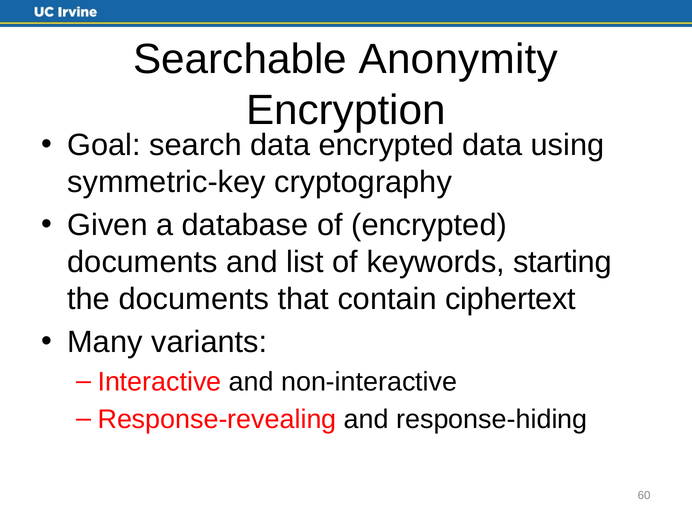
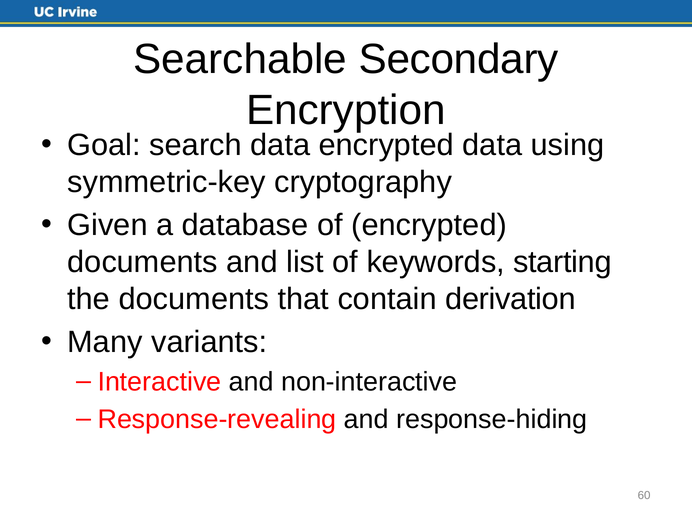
Anonymity: Anonymity -> Secondary
ciphertext: ciphertext -> derivation
